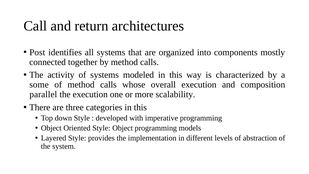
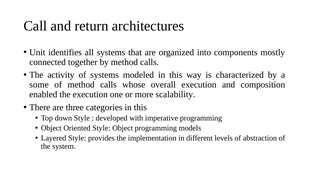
Post: Post -> Unit
parallel: parallel -> enabled
